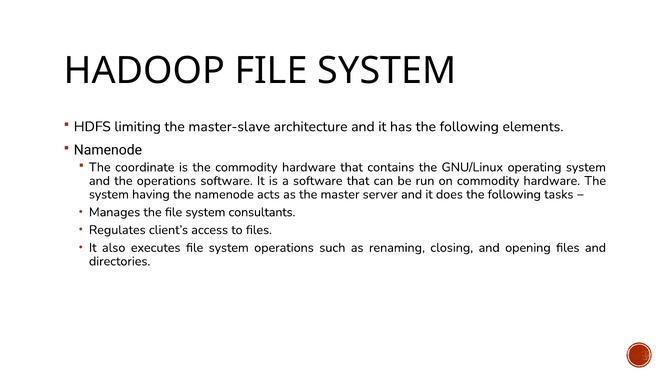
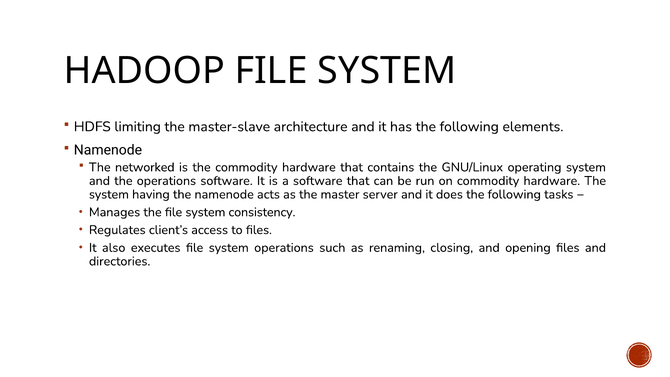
coordinate: coordinate -> networked
consultants: consultants -> consistency
